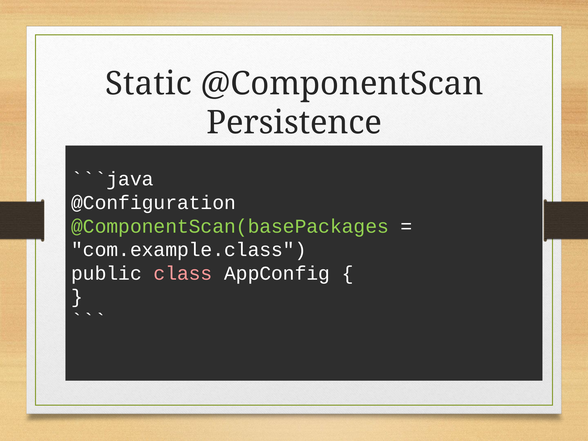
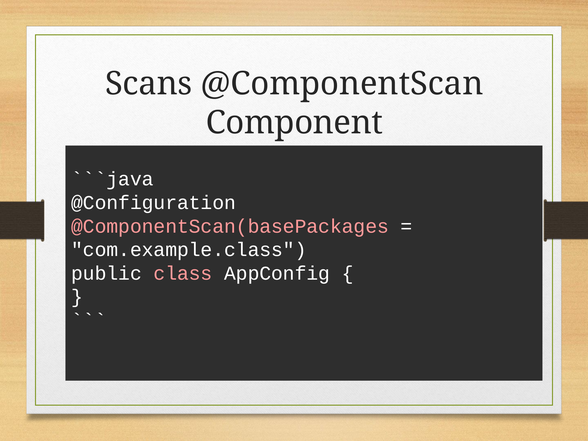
Static: Static -> Scans
Persistence: Persistence -> Component
@ComponentScan(basePackages colour: light green -> pink
